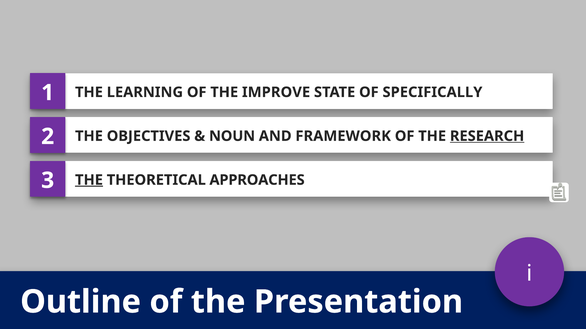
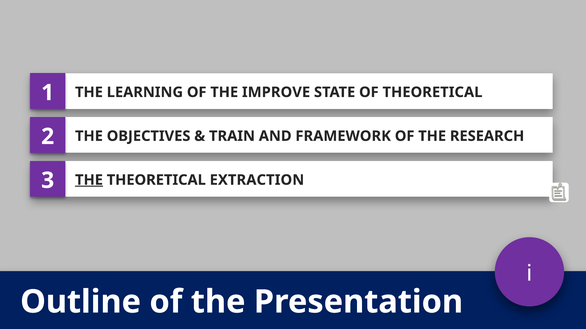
OF SPECIFICALLY: SPECIFICALLY -> THEORETICAL
NOUN: NOUN -> TRAIN
RESEARCH underline: present -> none
APPROACHES: APPROACHES -> EXTRACTION
